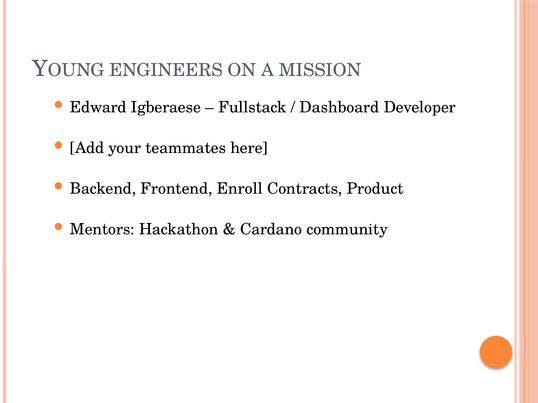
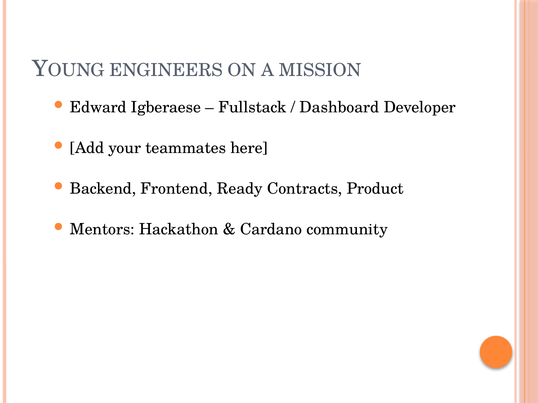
Enroll: Enroll -> Ready
